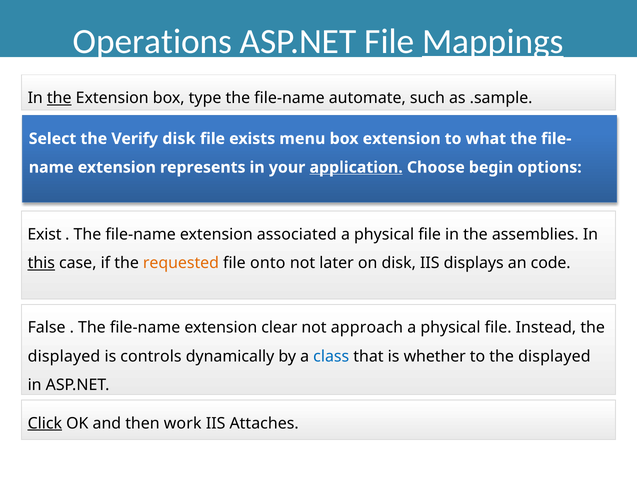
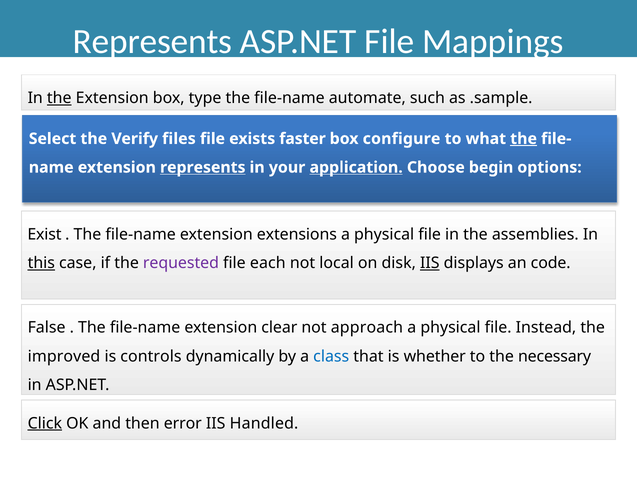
Operations at (152, 42): Operations -> Represents
Mappings underline: present -> none
Verify disk: disk -> files
menu: menu -> faster
box extension: extension -> configure
the at (524, 139) underline: none -> present
represents at (203, 167) underline: none -> present
associated: associated -> extensions
requested colour: orange -> purple
onto: onto -> each
later: later -> local
IIS at (430, 263) underline: none -> present
displayed at (64, 356): displayed -> improved
to the displayed: displayed -> necessary
work: work -> error
Attaches: Attaches -> Handled
